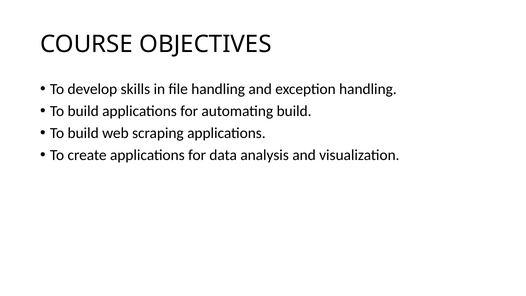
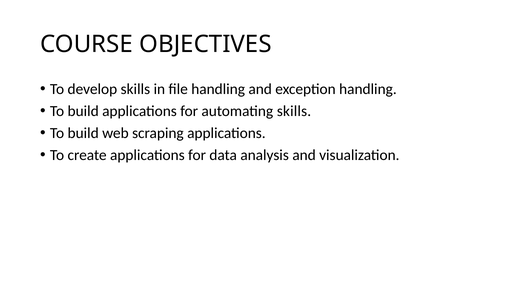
automating build: build -> skills
